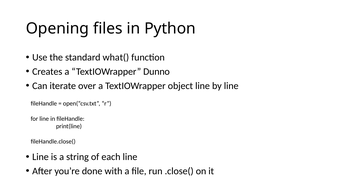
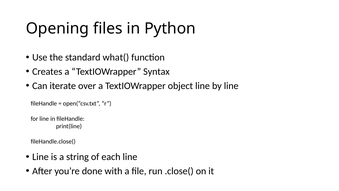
Dunno: Dunno -> Syntax
